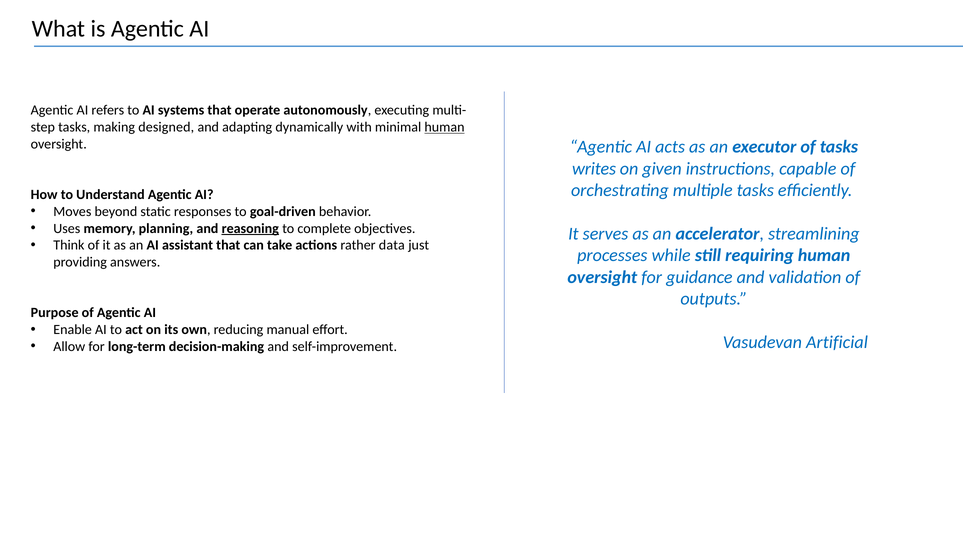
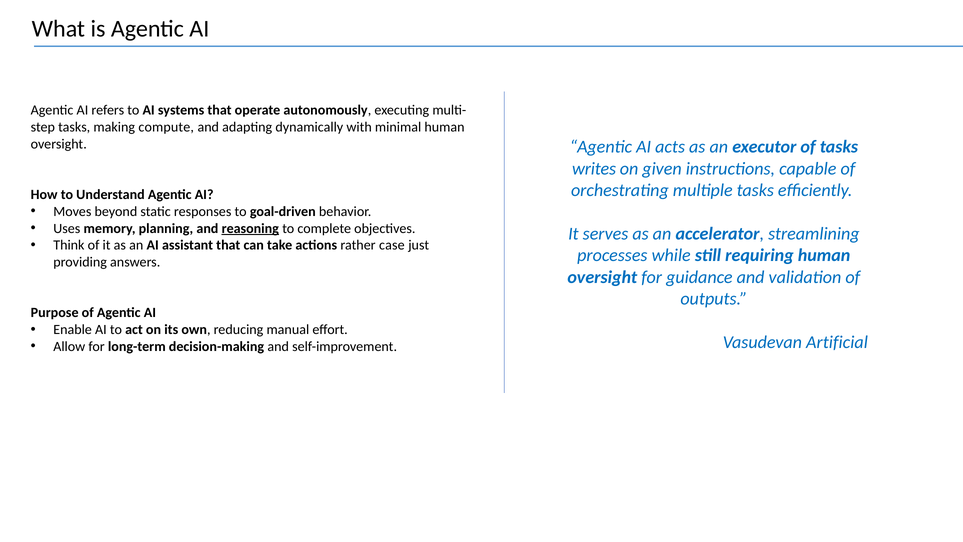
designed: designed -> compute
human at (444, 127) underline: present -> none
data: data -> case
